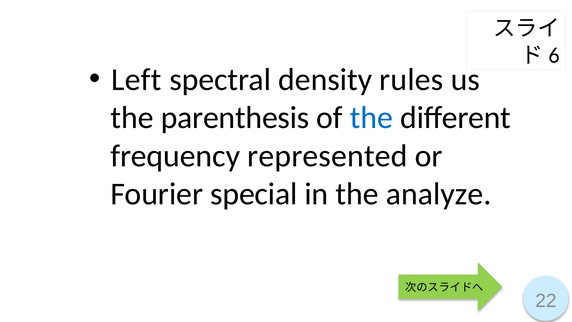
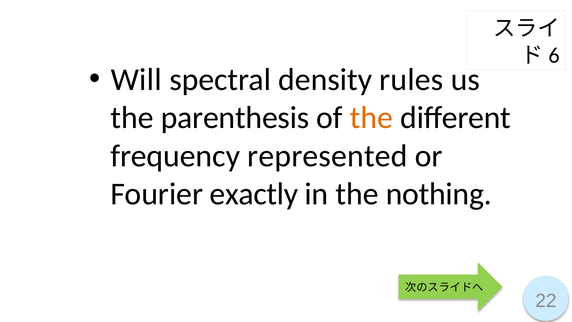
Left: Left -> Will
the at (371, 118) colour: blue -> orange
special: special -> exactly
analyze: analyze -> nothing
